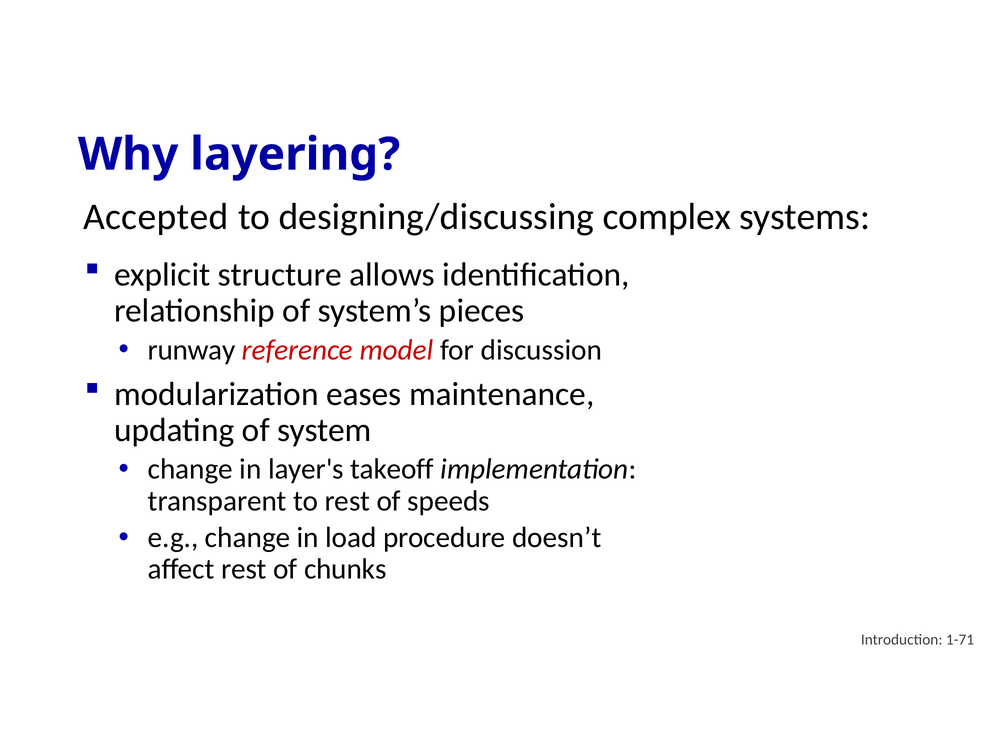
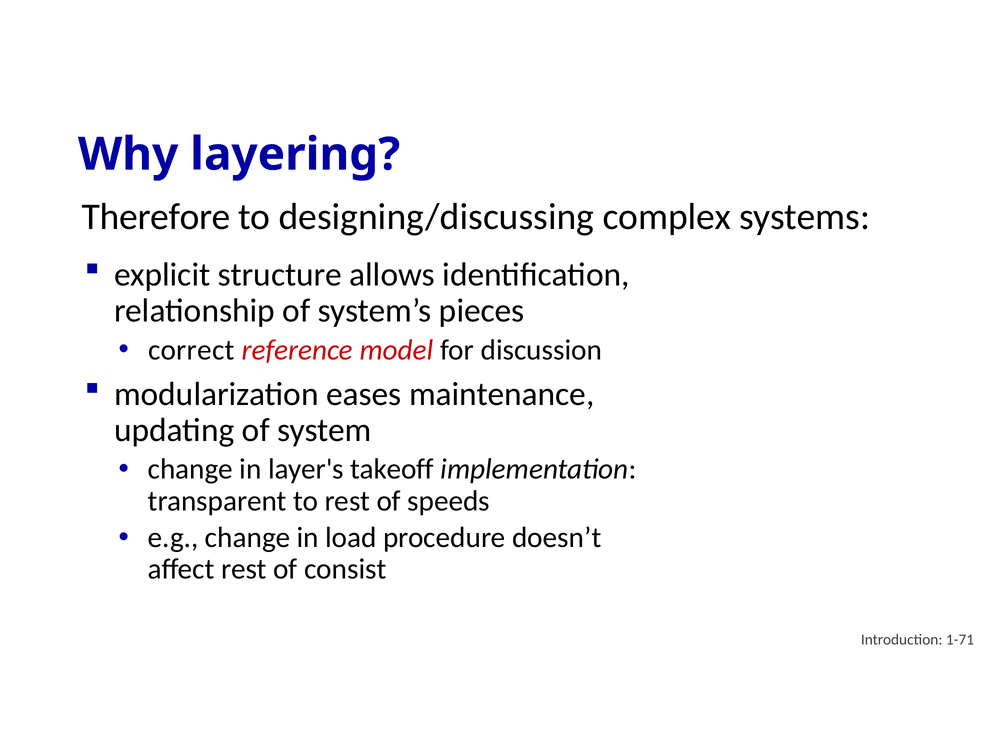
Accepted: Accepted -> Therefore
runway: runway -> correct
chunks: chunks -> consist
